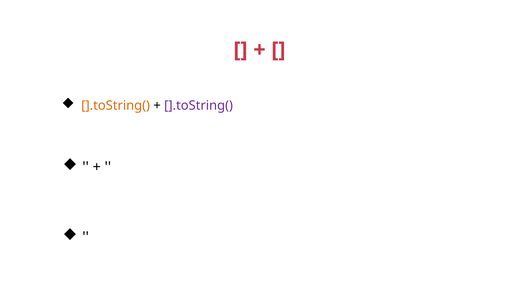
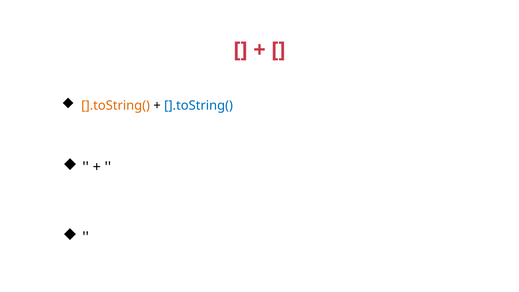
].toString( at (199, 106) colour: purple -> blue
